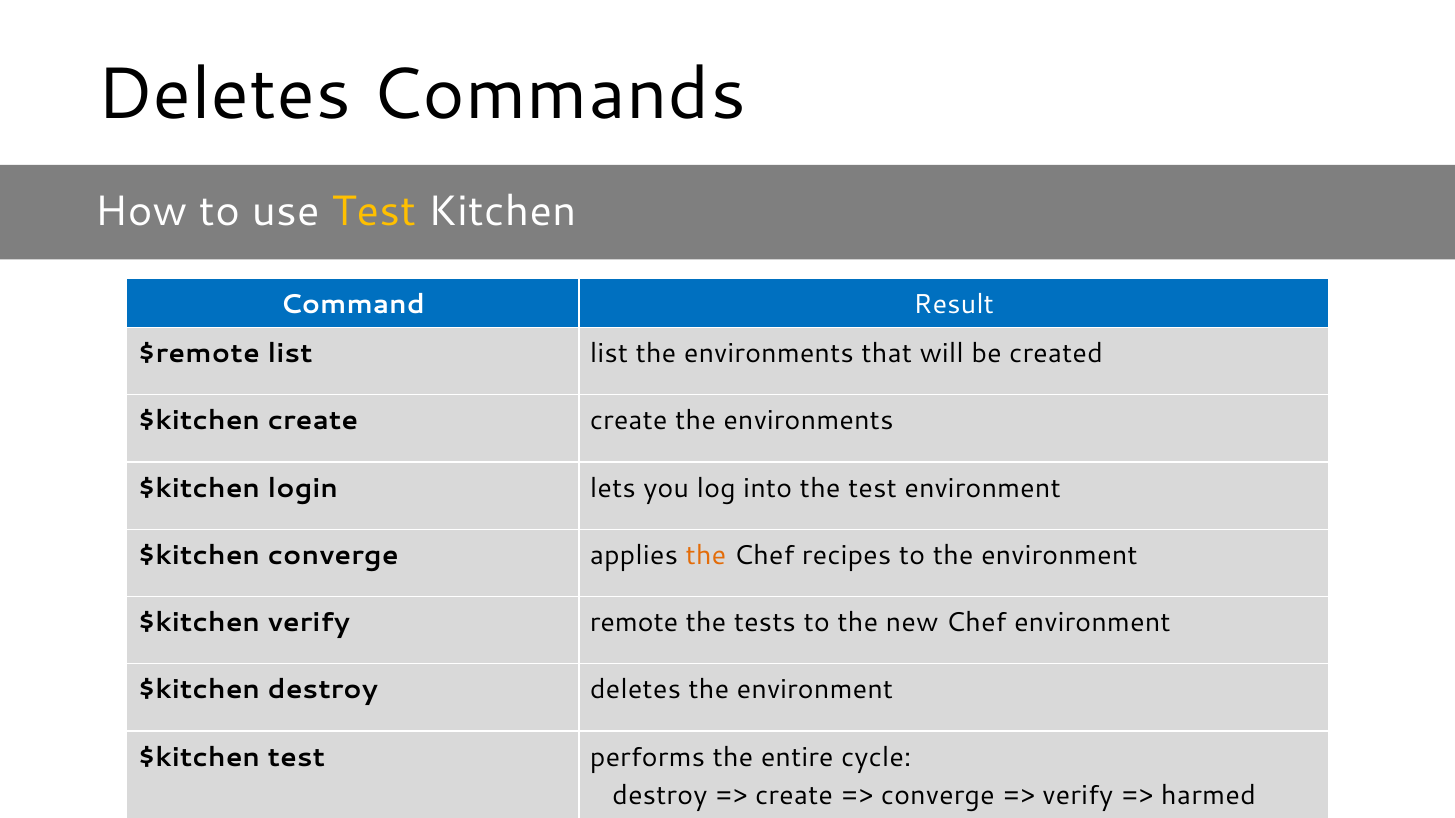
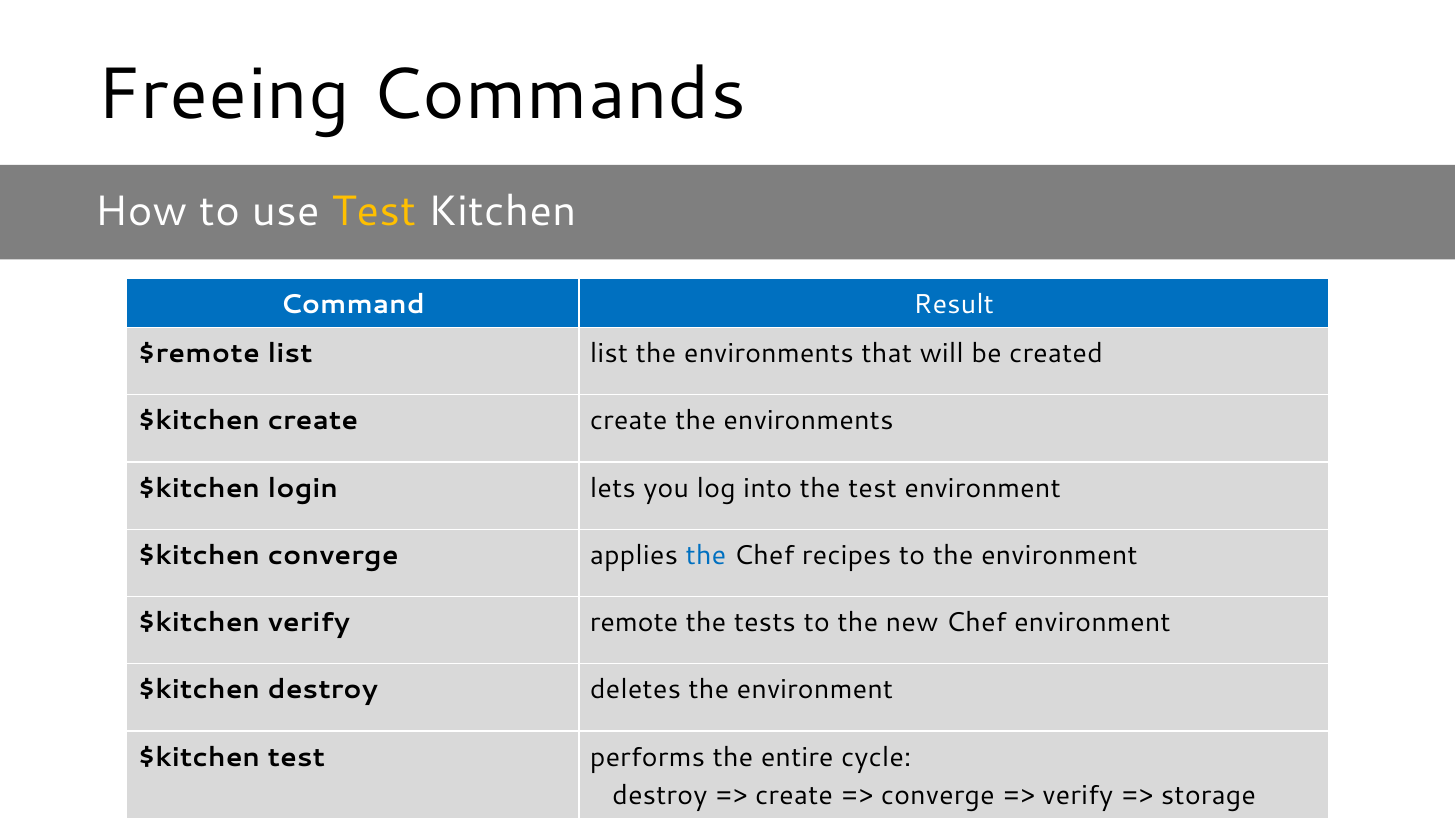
Deletes at (224, 94): Deletes -> Freeing
the at (706, 556) colour: orange -> blue
harmed: harmed -> storage
